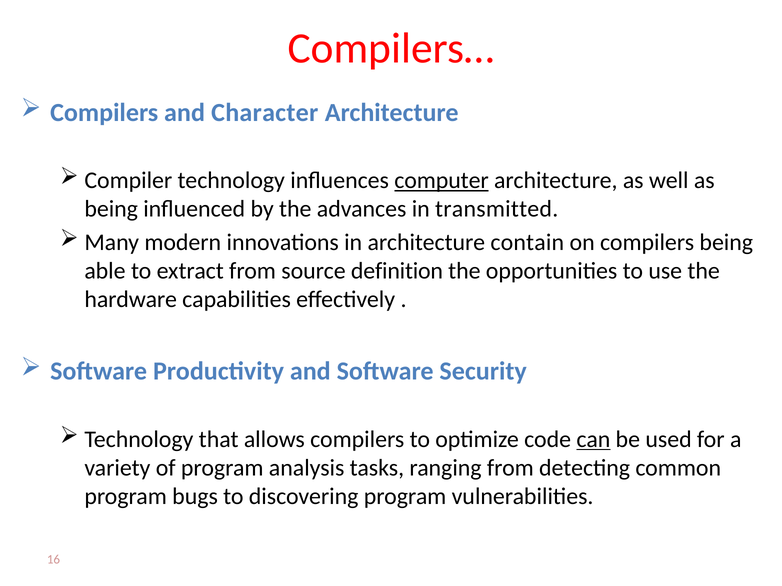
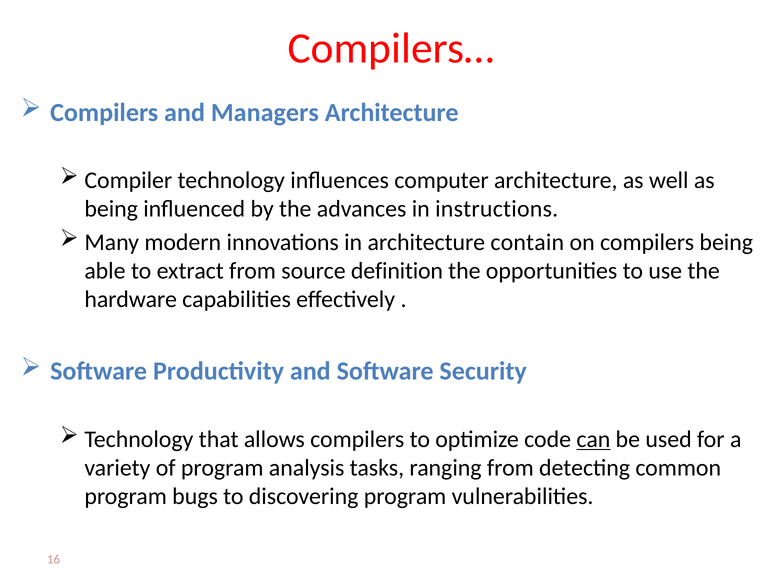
Character: Character -> Managers
computer underline: present -> none
transmitted: transmitted -> instructions
